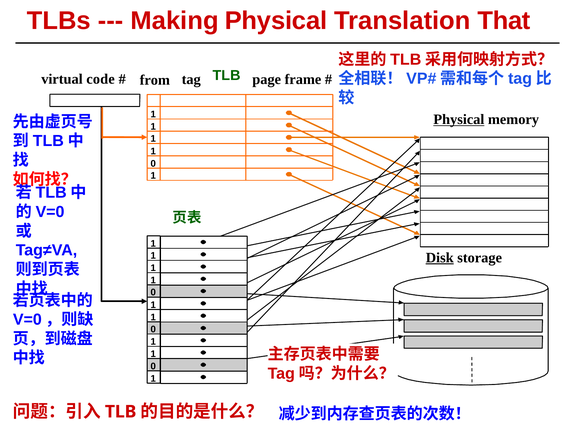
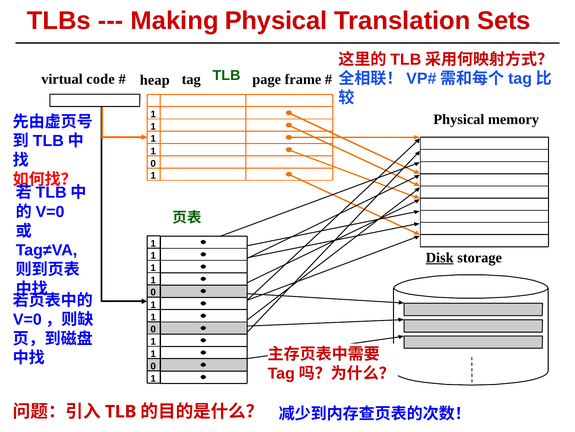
That: That -> Sets
from: from -> heap
Physical at (459, 119) underline: present -> none
